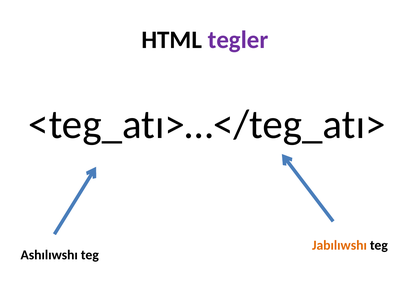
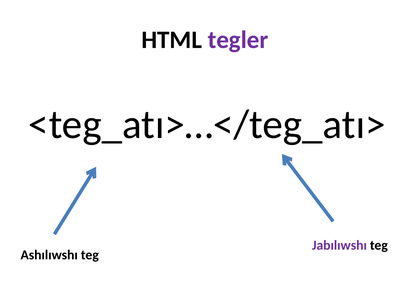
Jabılıwshı colour: orange -> purple
